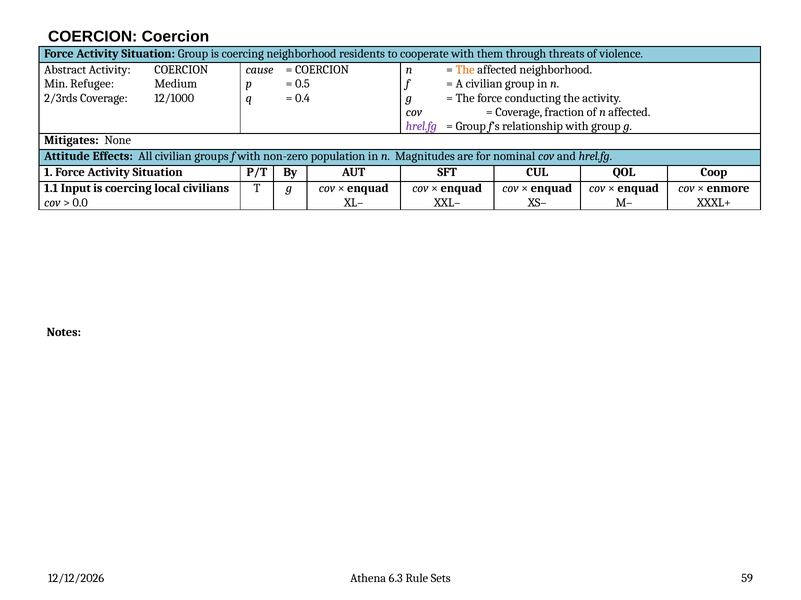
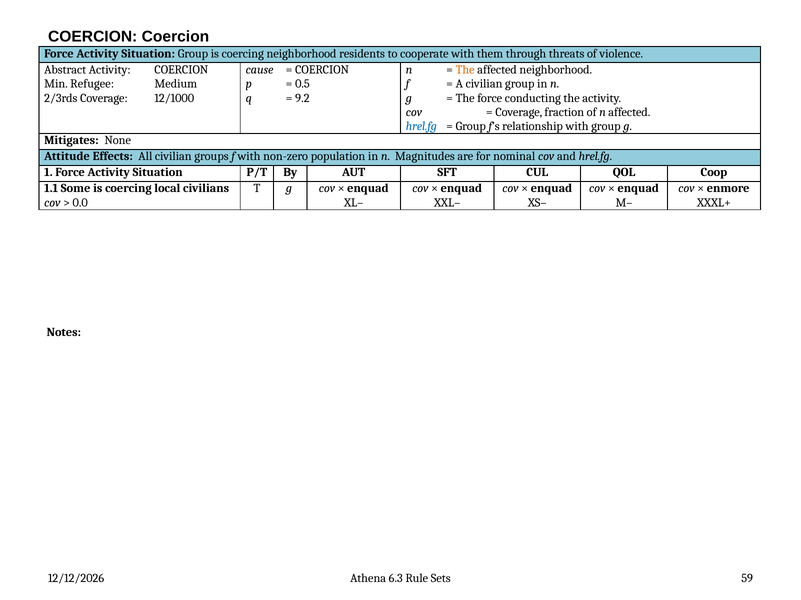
0.4: 0.4 -> 9.2
hrel.fg at (421, 126) colour: purple -> blue
Input: Input -> Some
